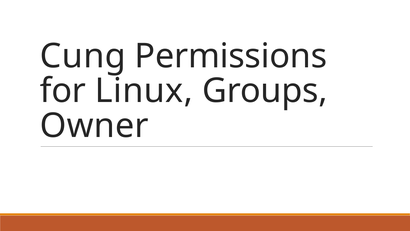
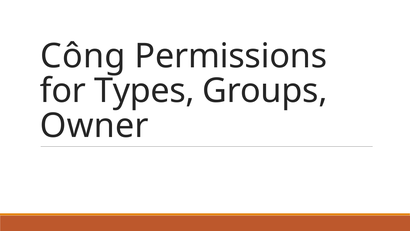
Cung: Cung -> Công
Linux: Linux -> Types
